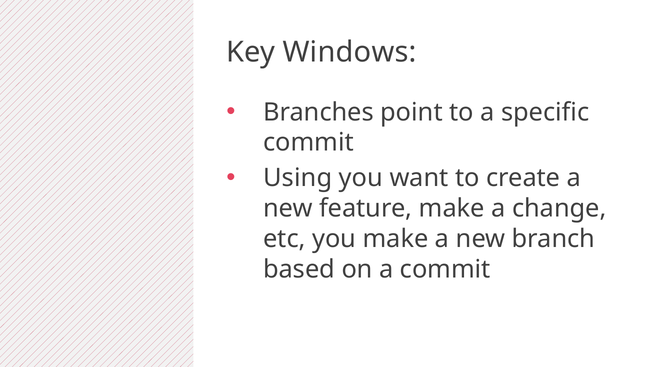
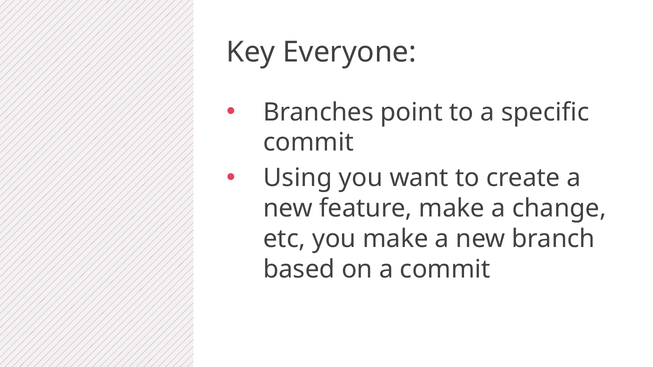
Windows: Windows -> Everyone
